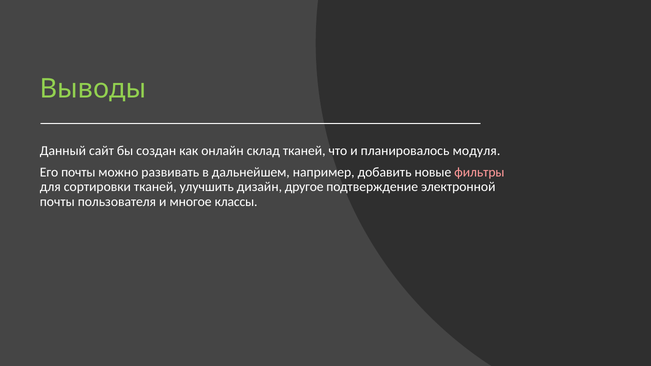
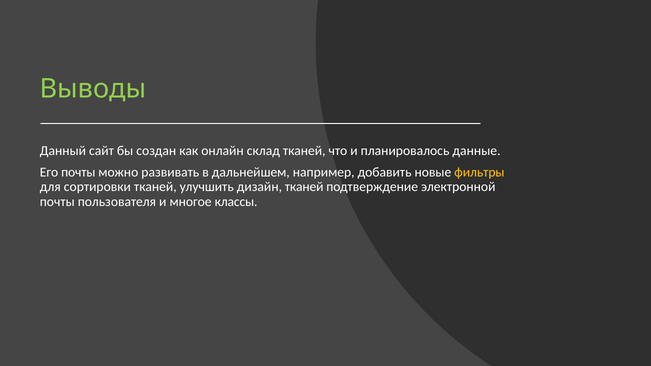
модуля: модуля -> данные
фильтры colour: pink -> yellow
дизайн другое: другое -> тканей
